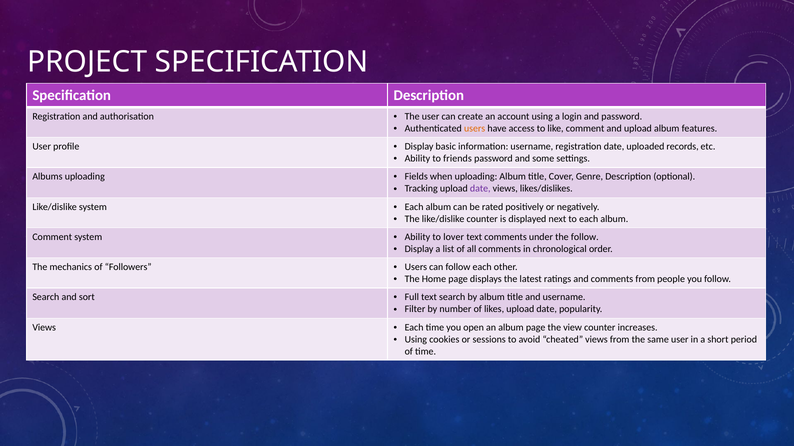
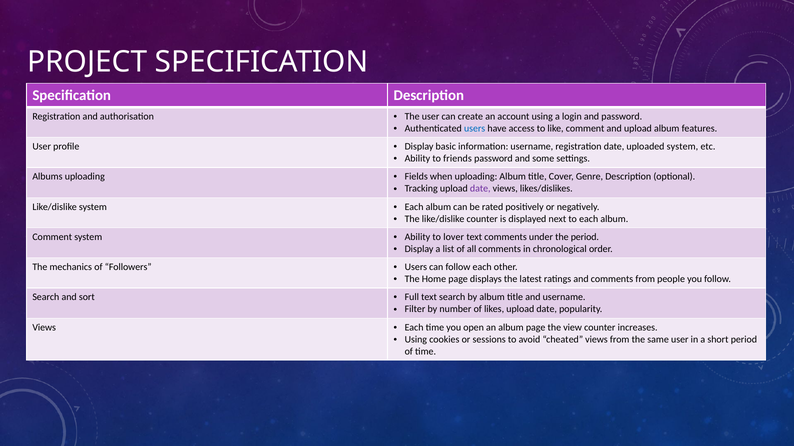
users at (475, 129) colour: orange -> blue
uploaded records: records -> system
the follow: follow -> period
